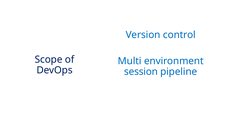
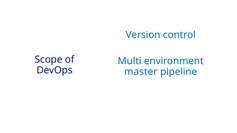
session: session -> master
